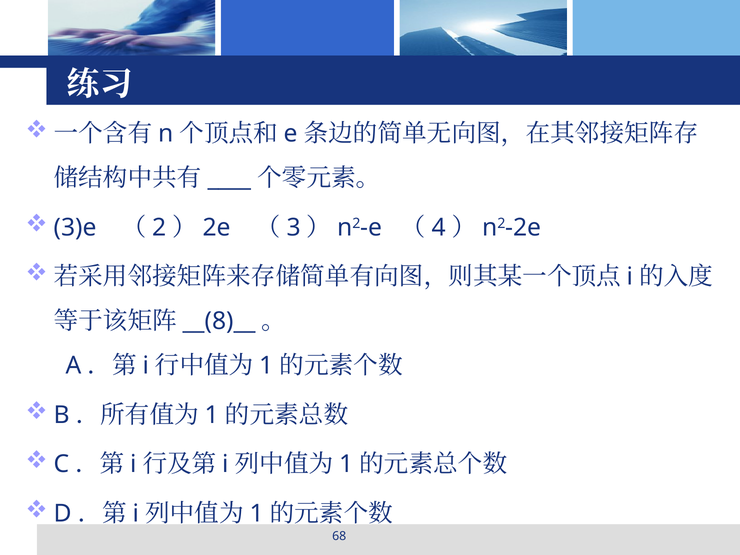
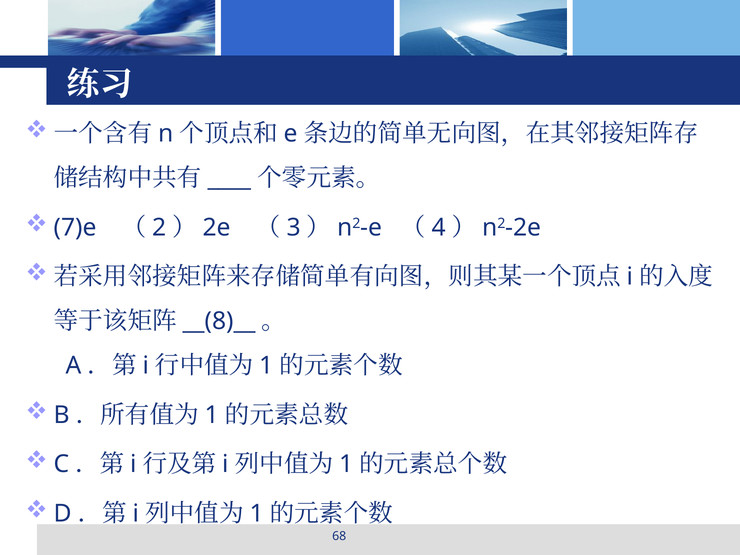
3)e: 3)e -> 7)e
